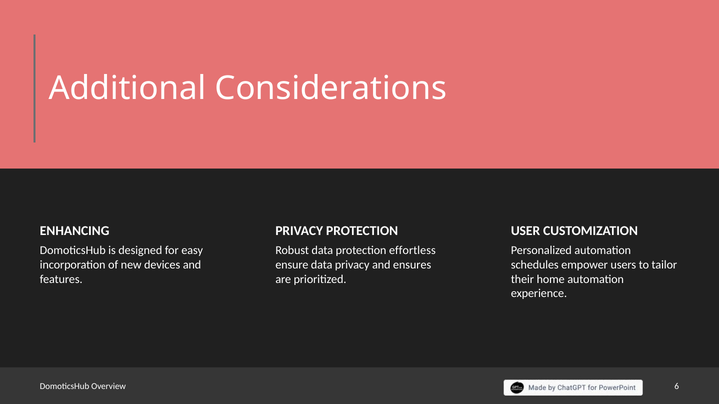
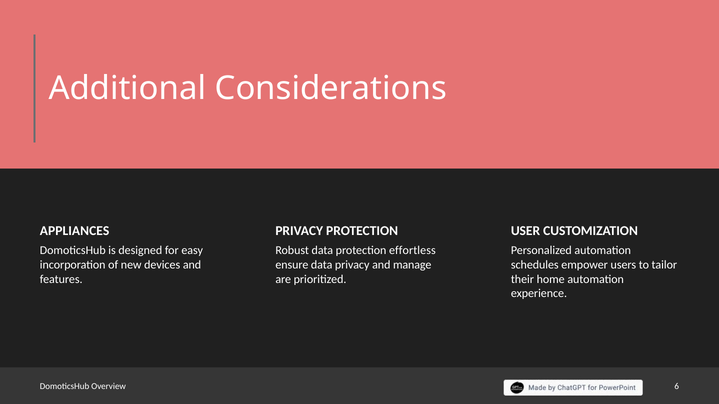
ENHANCING: ENHANCING -> APPLIANCES
ensures: ensures -> manage
